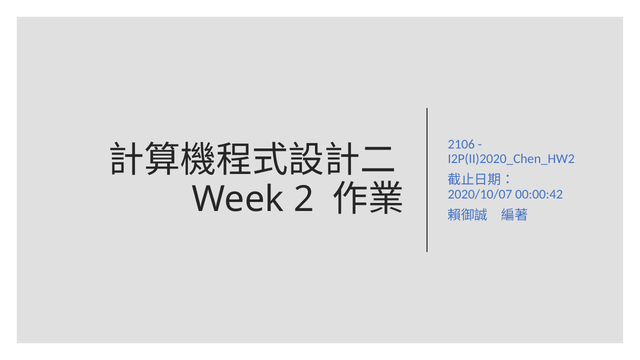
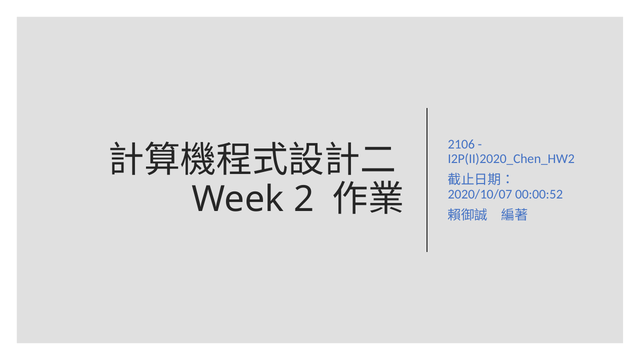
00:00:42: 00:00:42 -> 00:00:52
